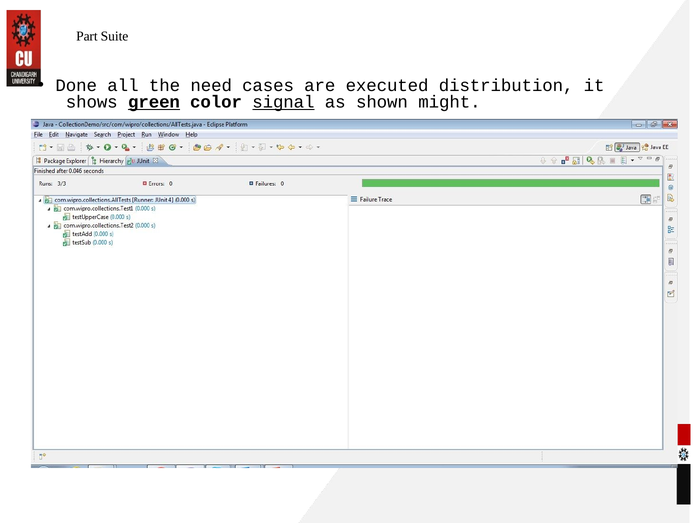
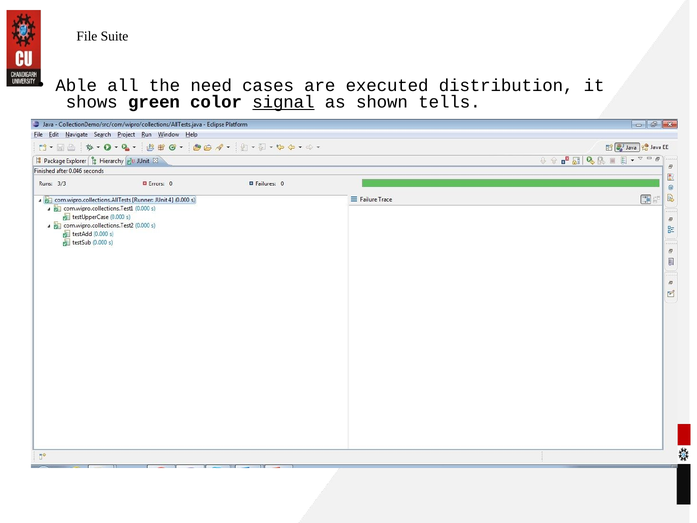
Part: Part -> File
Done: Done -> Able
green underline: present -> none
might: might -> tells
